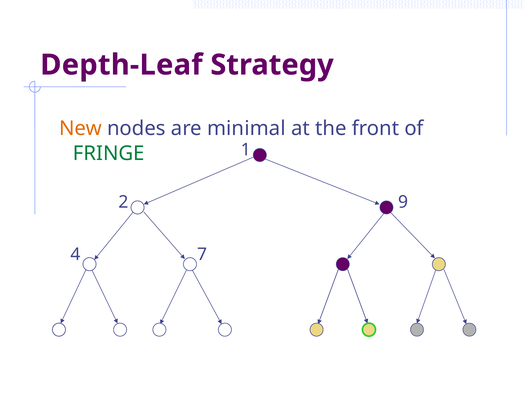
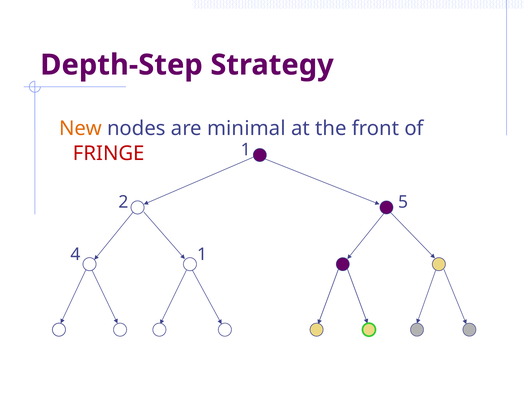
Depth-Leaf: Depth-Leaf -> Depth-Step
FRINGE colour: green -> red
9: 9 -> 5
4 7: 7 -> 1
